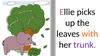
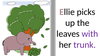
with colour: orange -> purple
